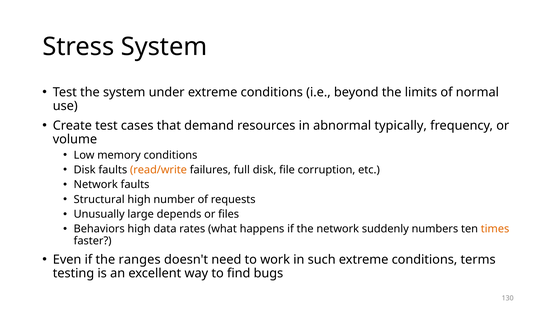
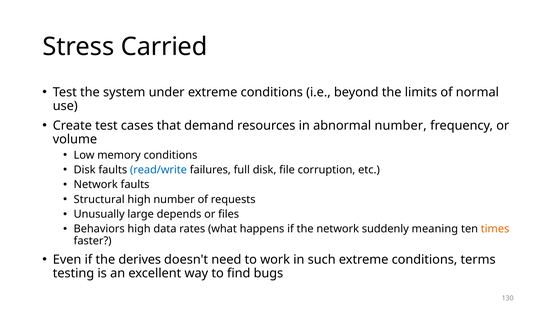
Stress System: System -> Carried
abnormal typically: typically -> number
read/write colour: orange -> blue
numbers: numbers -> meaning
ranges: ranges -> derives
